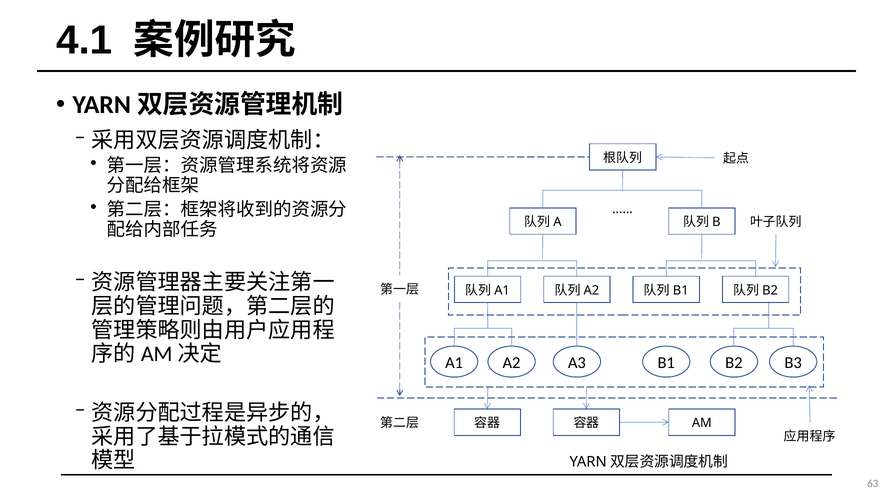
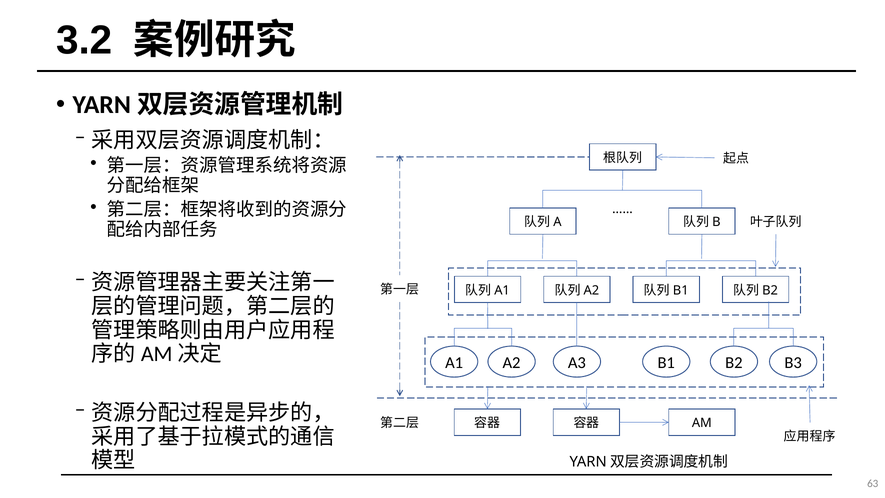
4.1: 4.1 -> 3.2
